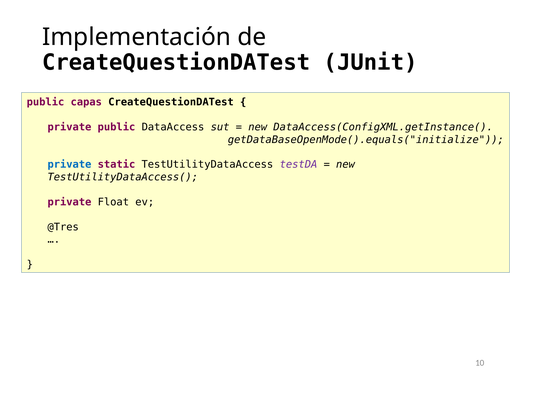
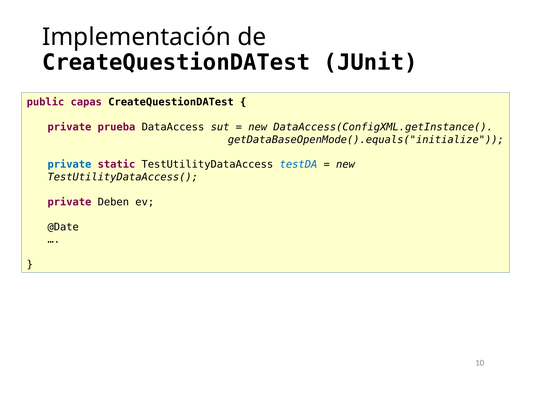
private public: public -> prueba
testDA colour: purple -> blue
Float: Float -> Deben
@Tres: @Tres -> @Date
